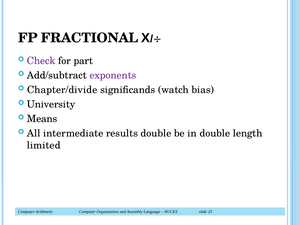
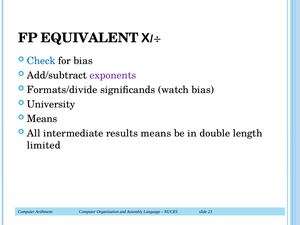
FRACTIONAL: FRACTIONAL -> EQUIVALENT
Check colour: purple -> blue
for part: part -> bias
Chapter/divide: Chapter/divide -> Formats/divide
results double: double -> means
